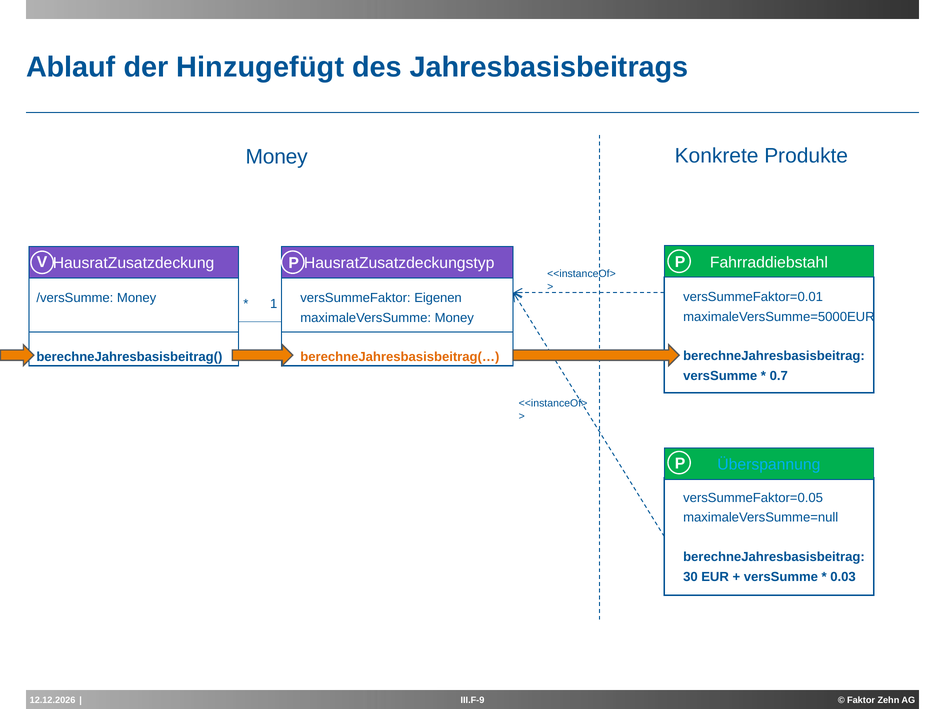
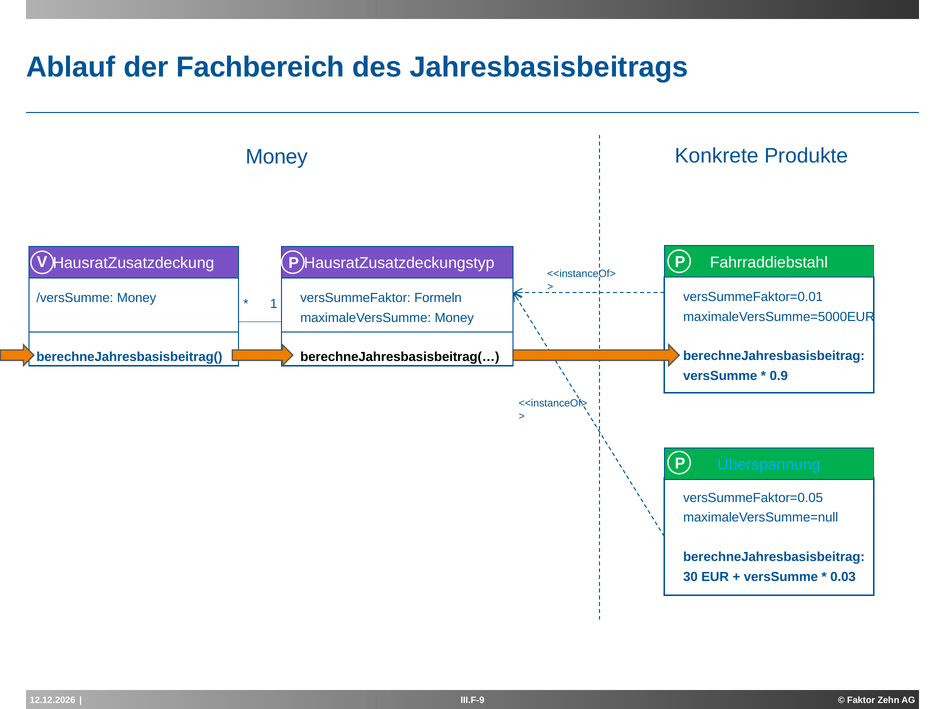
Hinzugefügt: Hinzugefügt -> Fachbereich
Eigenen: Eigenen -> Formeln
berechneJahresbasisbeitrag(… colour: orange -> black
0.7: 0.7 -> 0.9
